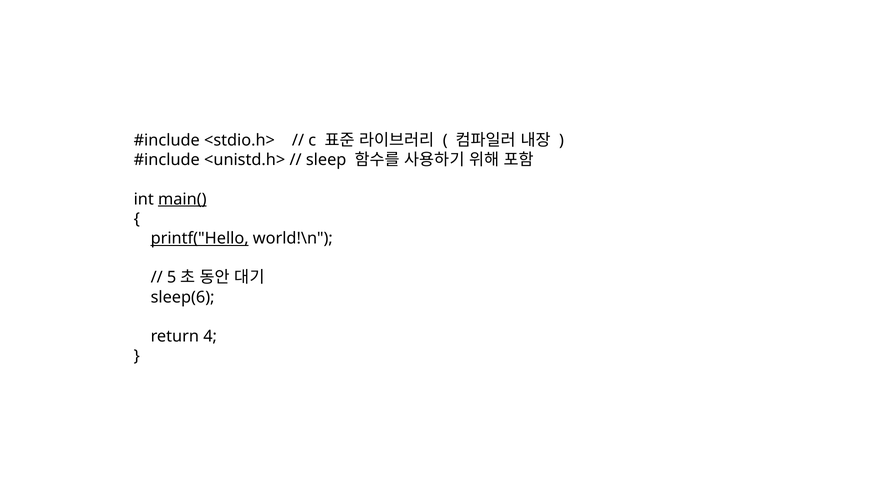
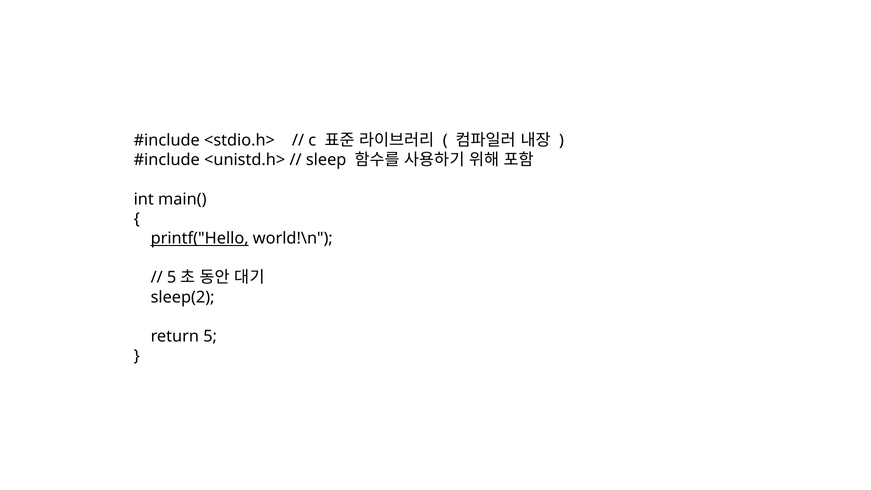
main( underline: present -> none
sleep(6: sleep(6 -> sleep(2
4: 4 -> 5
